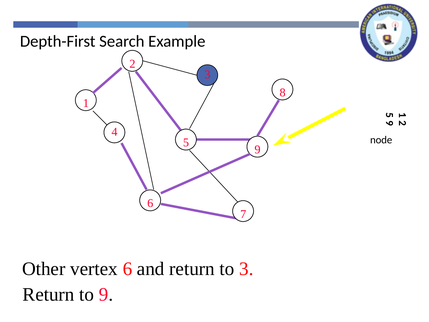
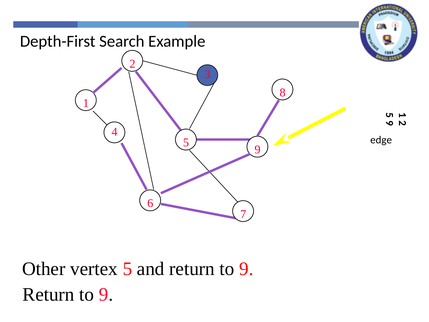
node: node -> edge
vertex 6: 6 -> 5
and return to 3: 3 -> 9
